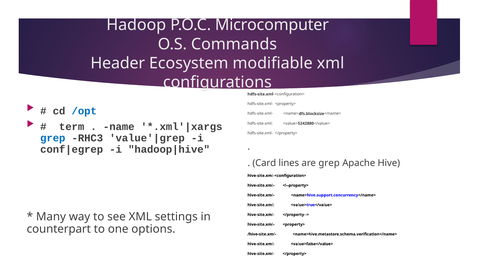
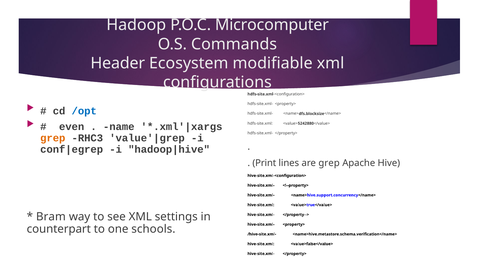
term: term -> even
grep at (53, 138) colour: blue -> orange
Card: Card -> Print
Many: Many -> Bram
options: options -> schools
